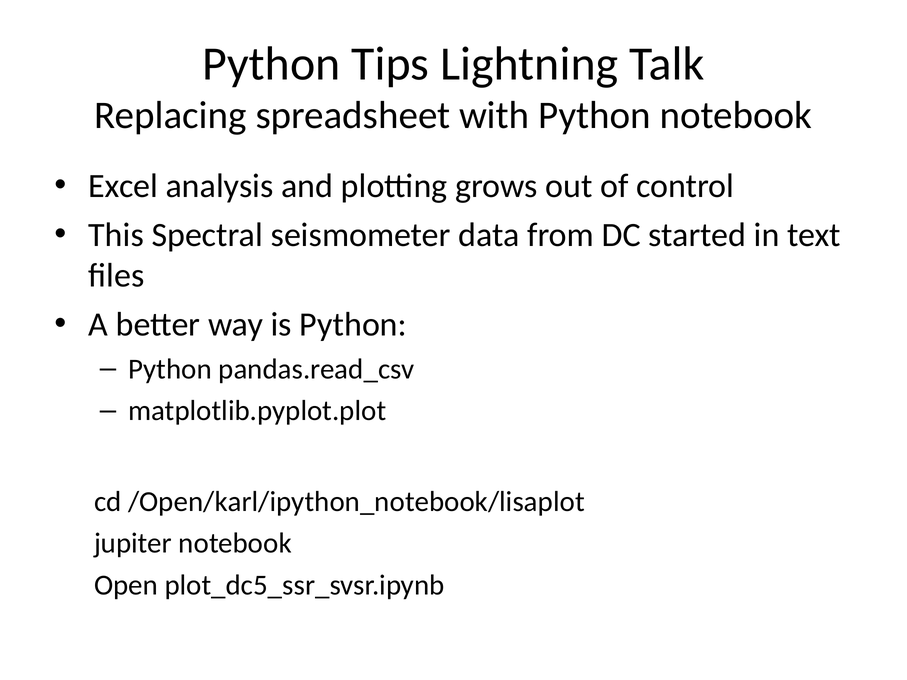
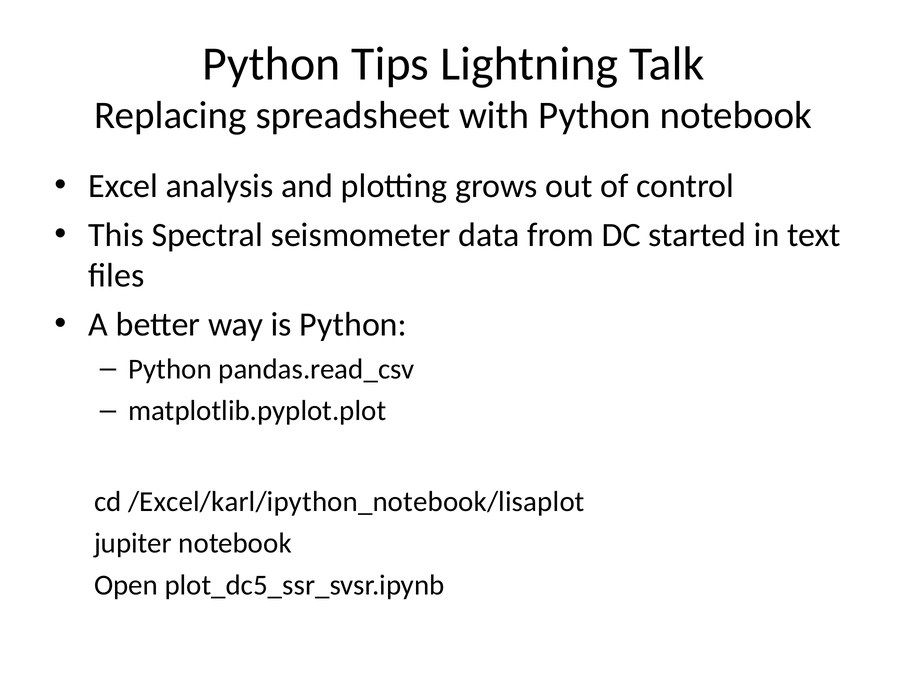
/Open/karl/ipython_notebook/lisaplot: /Open/karl/ipython_notebook/lisaplot -> /Excel/karl/ipython_notebook/lisaplot
